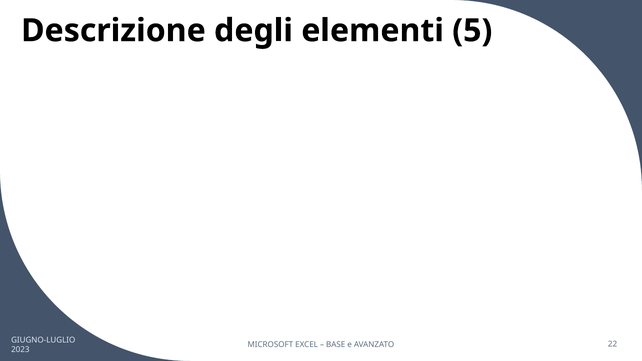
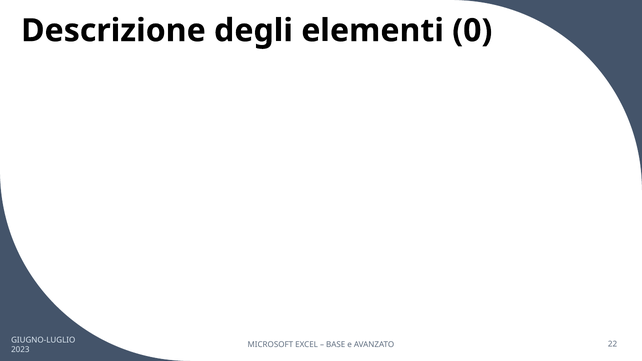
5: 5 -> 0
